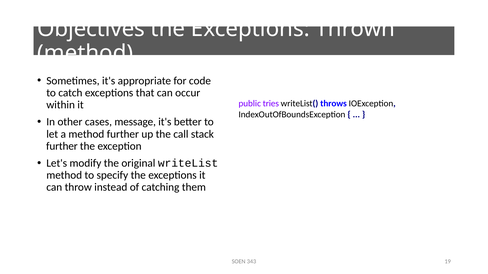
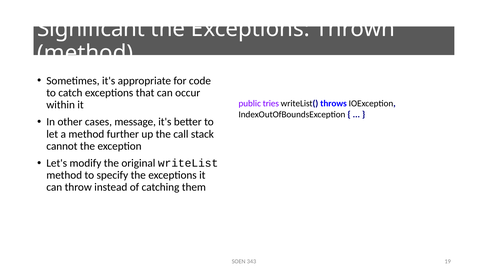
Objectives: Objectives -> Significant
further at (62, 146): further -> cannot
